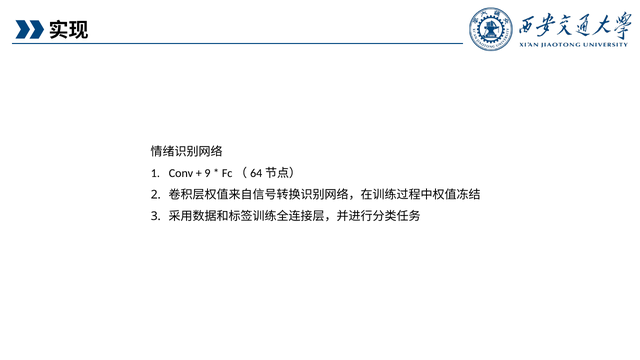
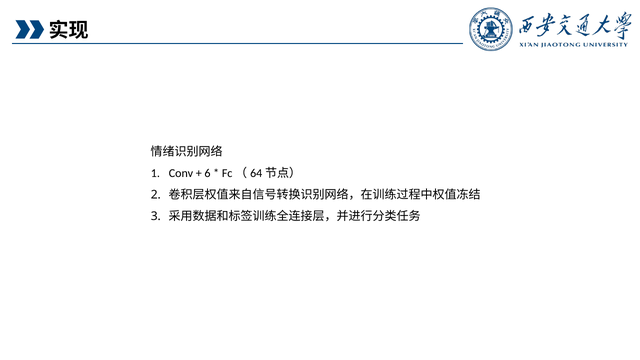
9: 9 -> 6
